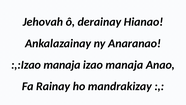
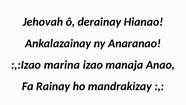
:,:Izao manaja: manaja -> marina
